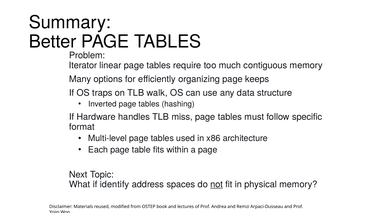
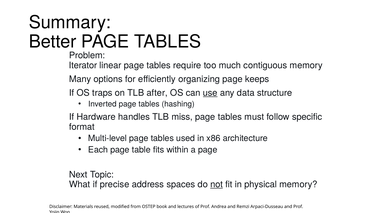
walk: walk -> after
use underline: none -> present
identify: identify -> precise
